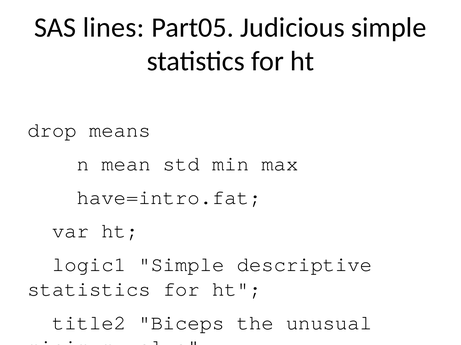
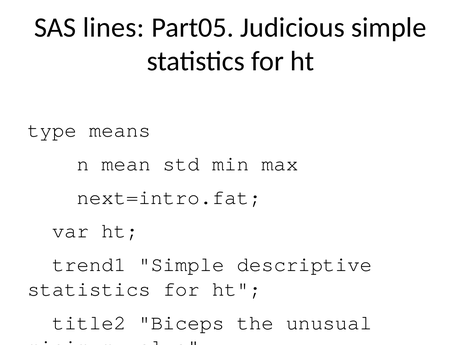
drop: drop -> type
have=intro.fat: have=intro.fat -> next=intro.fat
logic1: logic1 -> trend1
